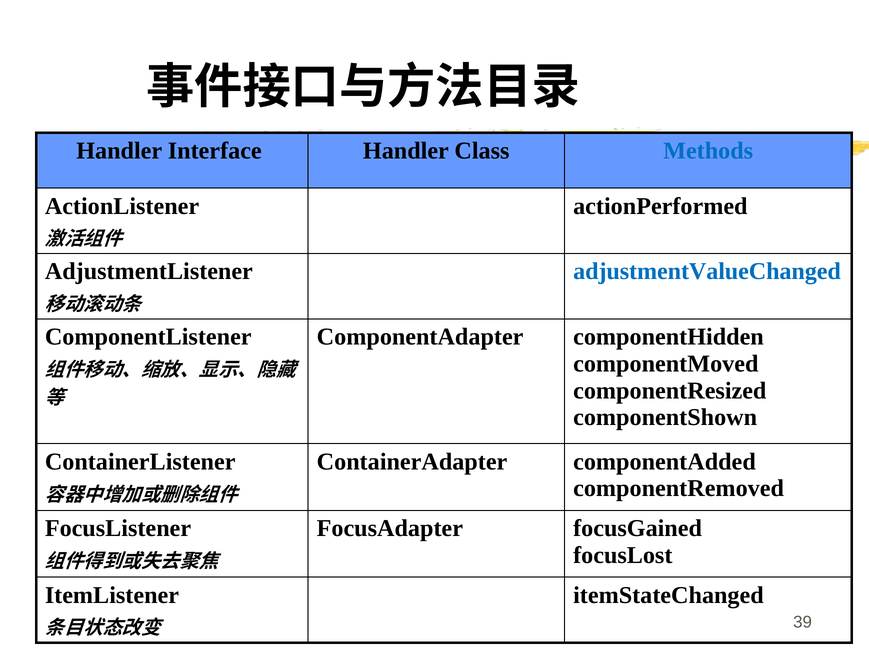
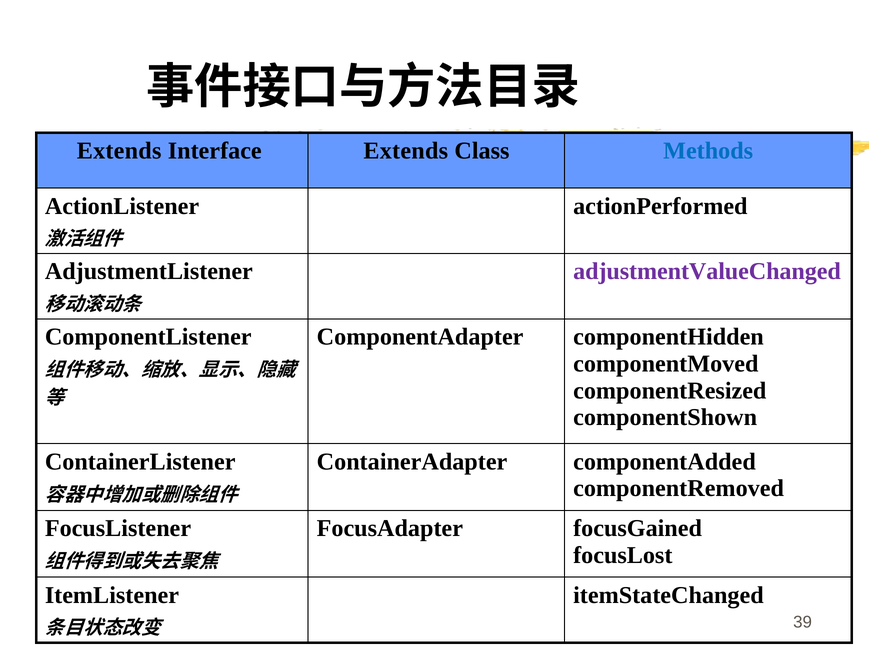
Handler at (119, 151): Handler -> Extends
Interface Handler: Handler -> Extends
adjustmentValueChanged colour: blue -> purple
